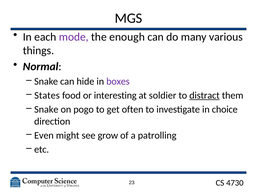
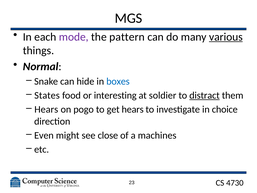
enough: enough -> pattern
various underline: none -> present
boxes colour: purple -> blue
Snake at (46, 109): Snake -> Hears
get often: often -> hears
grow: grow -> close
patrolling: patrolling -> machines
